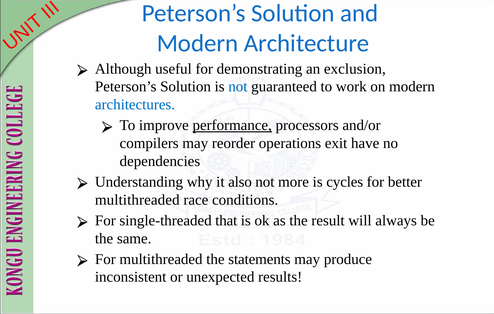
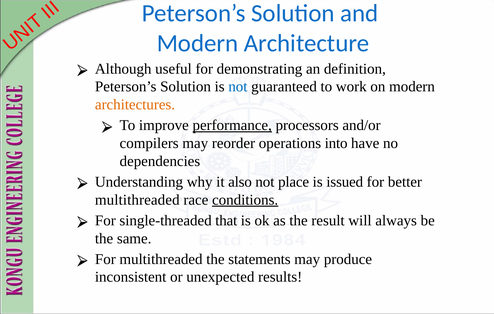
exclusion: exclusion -> definition
architectures colour: blue -> orange
exit: exit -> into
more: more -> place
cycles: cycles -> issued
conditions underline: none -> present
